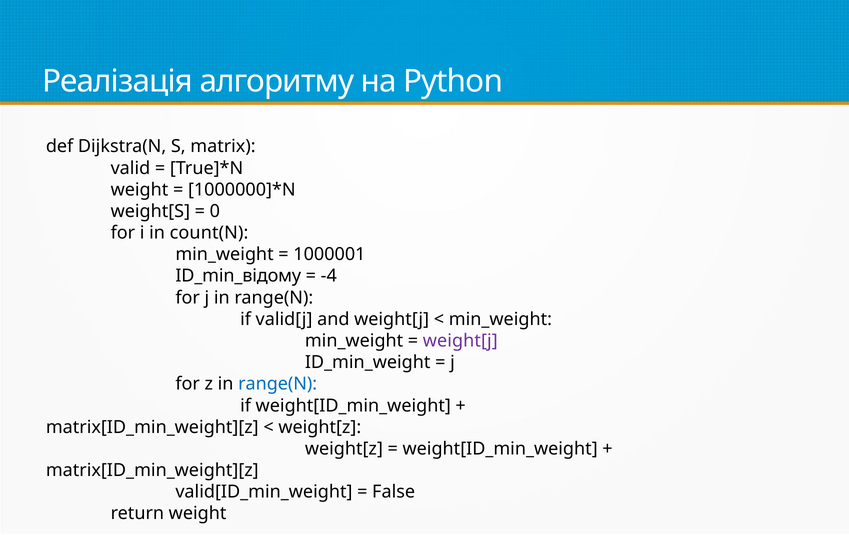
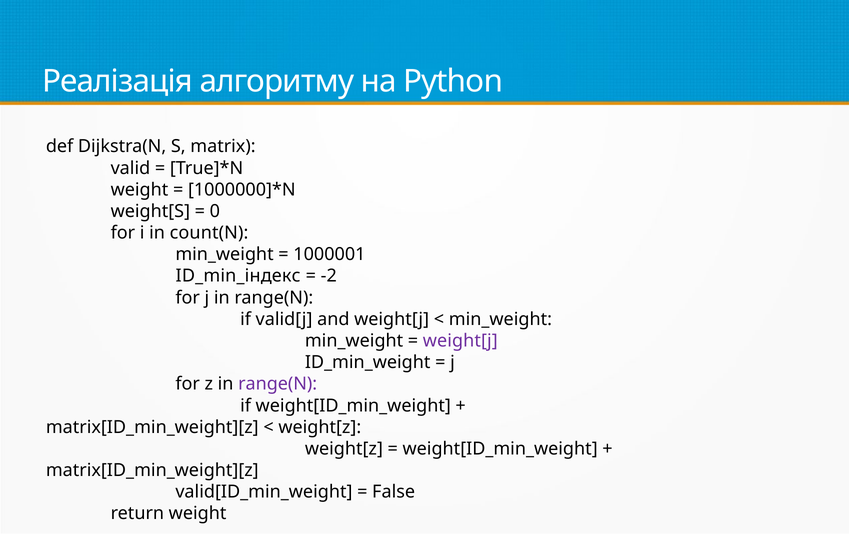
ID_min_відому: ID_min_відому -> ID_min_індекс
-4: -4 -> -2
range(N at (278, 384) colour: blue -> purple
